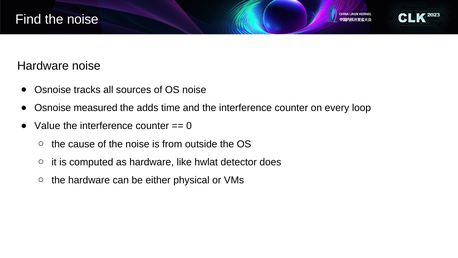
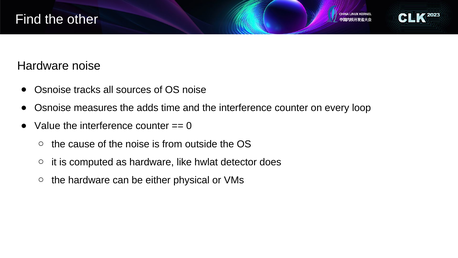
Find the noise: noise -> other
measured: measured -> measures
